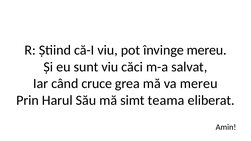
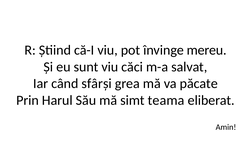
cruce: cruce -> sfârși
va mereu: mereu -> păcate
